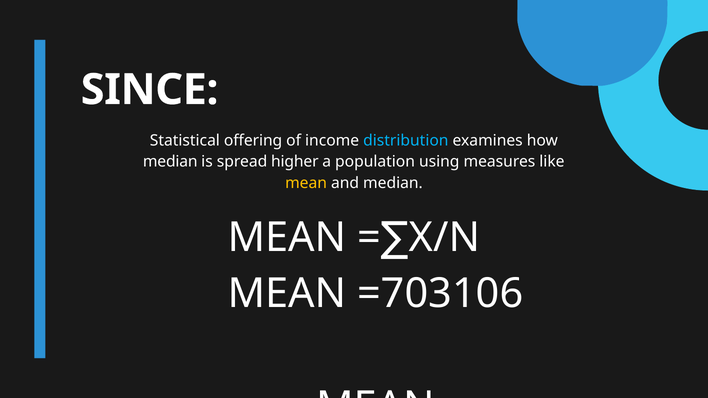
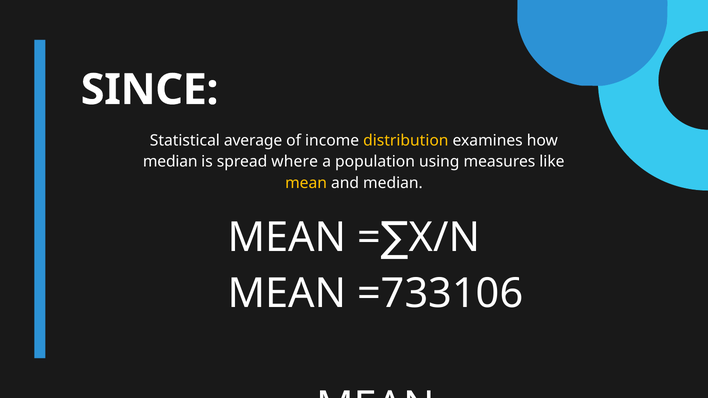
offering: offering -> average
distribution colour: light blue -> yellow
higher: higher -> where
=703106: =703106 -> =733106
